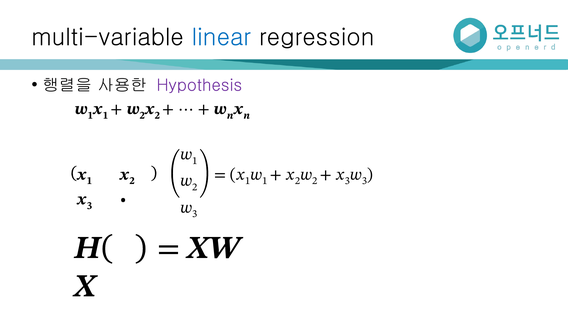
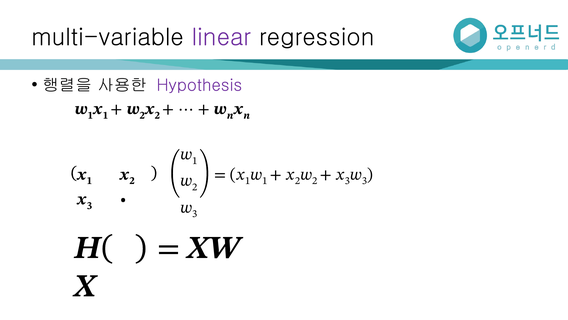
linear colour: blue -> purple
